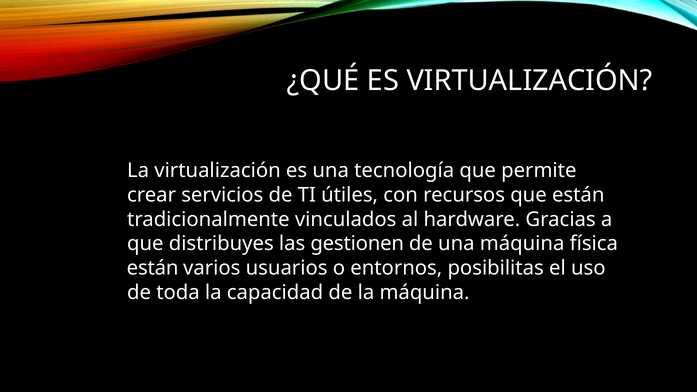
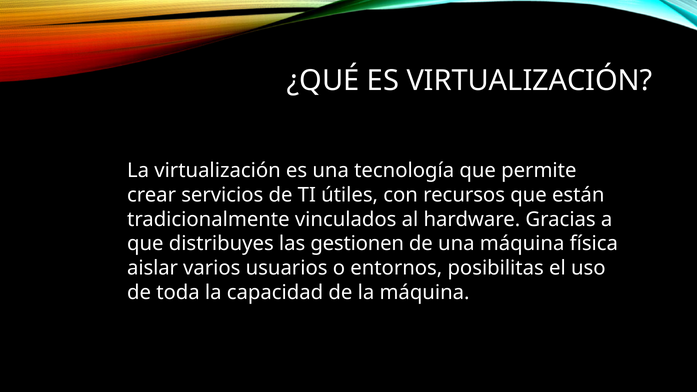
están at (153, 268): están -> aislar
